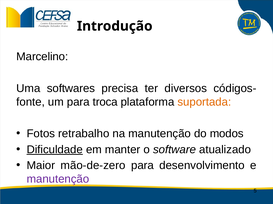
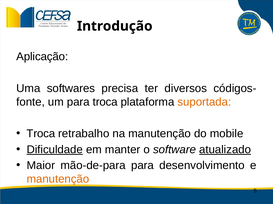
Marcelino: Marcelino -> Aplicação
Fotos at (41, 134): Fotos -> Troca
modos: modos -> mobile
atualizado underline: none -> present
mão-de-zero: mão-de-zero -> mão-de-para
manutenção at (58, 180) colour: purple -> orange
